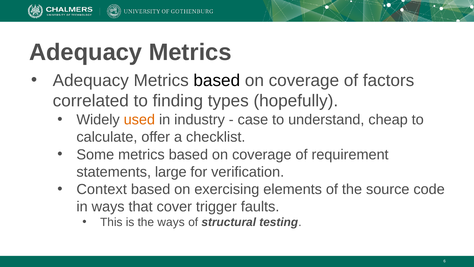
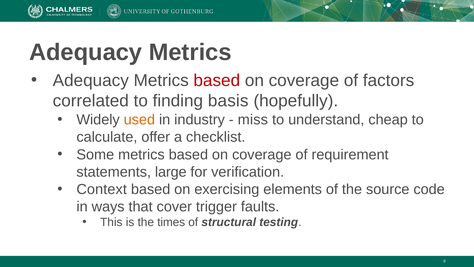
based at (217, 80) colour: black -> red
types: types -> basis
case: case -> miss
the ways: ways -> times
